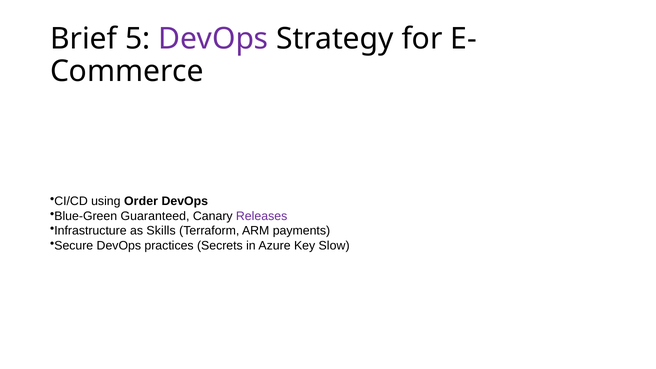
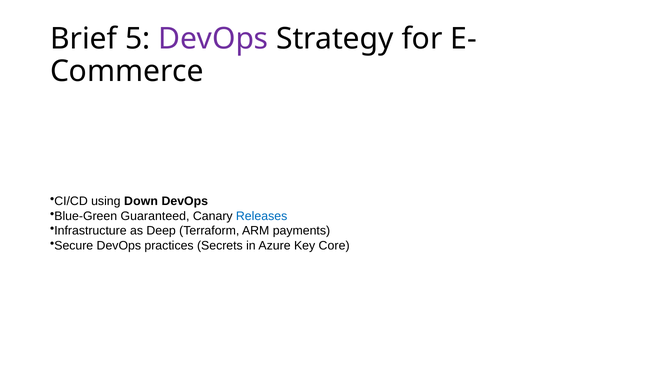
Order: Order -> Down
Releases colour: purple -> blue
Skills: Skills -> Deep
Slow: Slow -> Core
